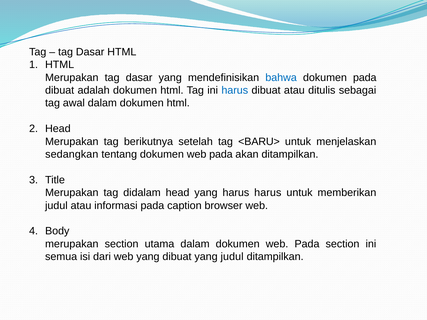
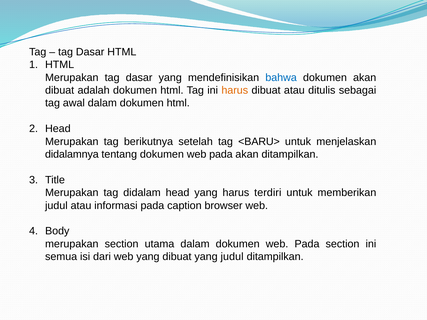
dokumen pada: pada -> akan
harus at (235, 90) colour: blue -> orange
sedangkan: sedangkan -> didalamnya
harus harus: harus -> terdiri
